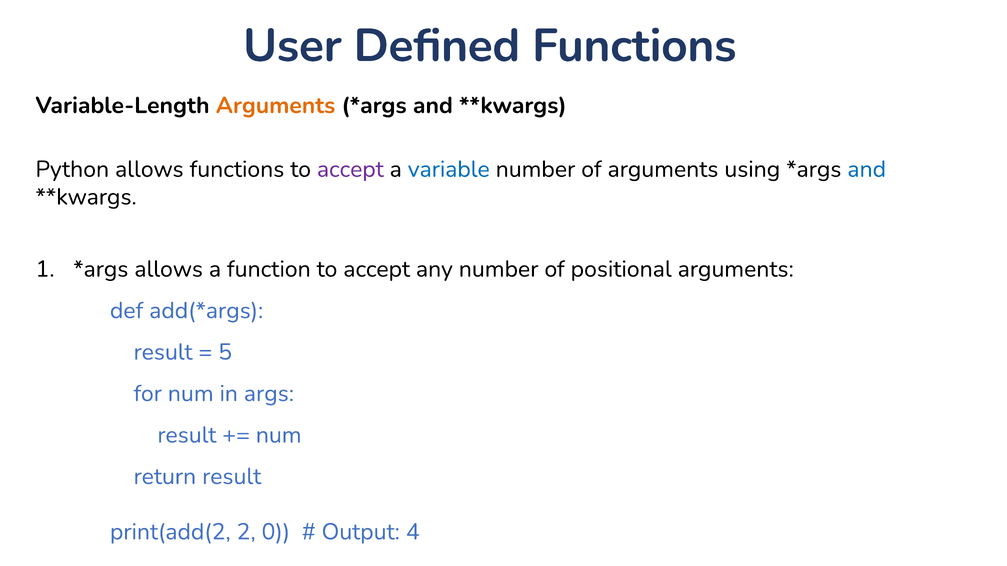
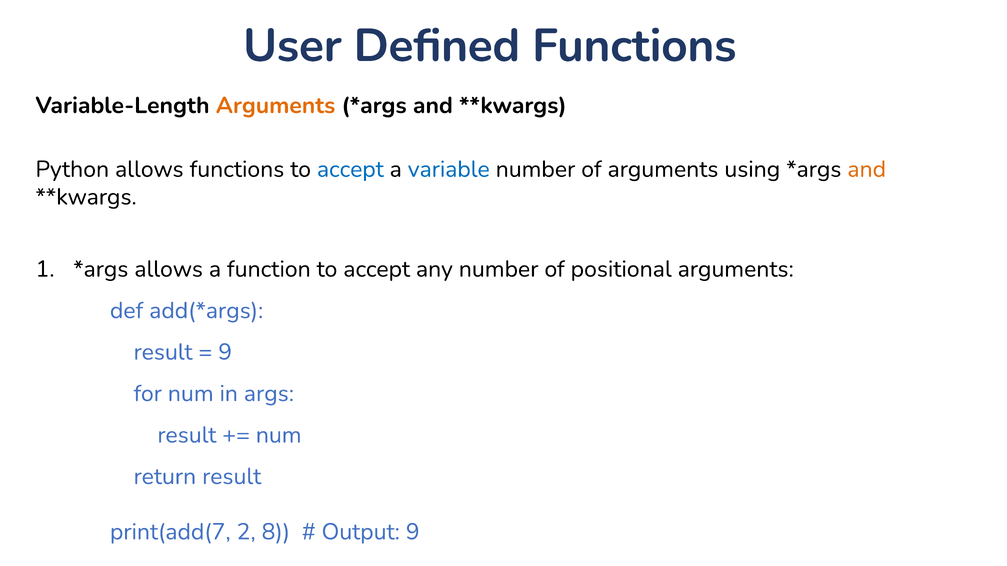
accept at (350, 169) colour: purple -> blue
and at (867, 169) colour: blue -> orange
5 at (225, 352): 5 -> 9
print(add(2: print(add(2 -> print(add(7
0: 0 -> 8
Output 4: 4 -> 9
